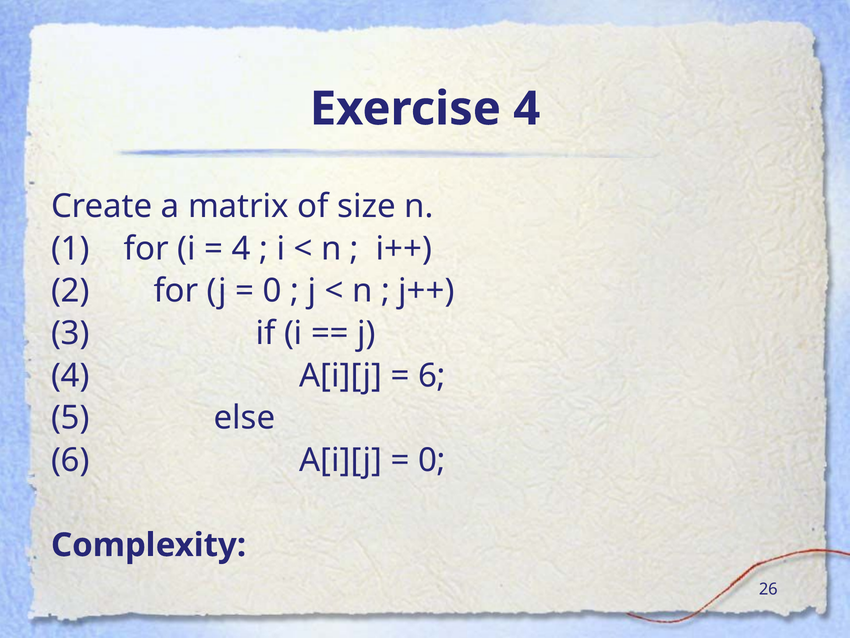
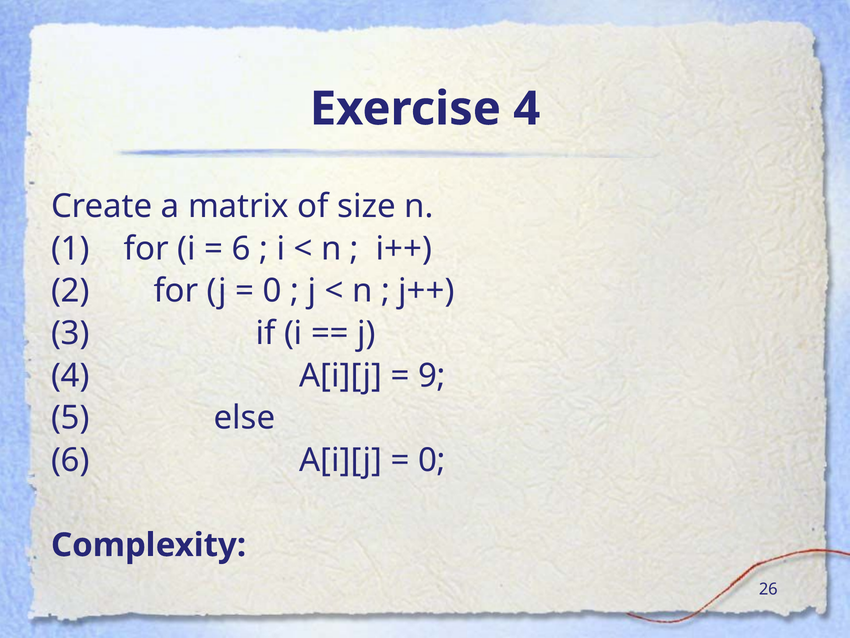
4 at (241, 248): 4 -> 6
6 at (432, 375): 6 -> 9
